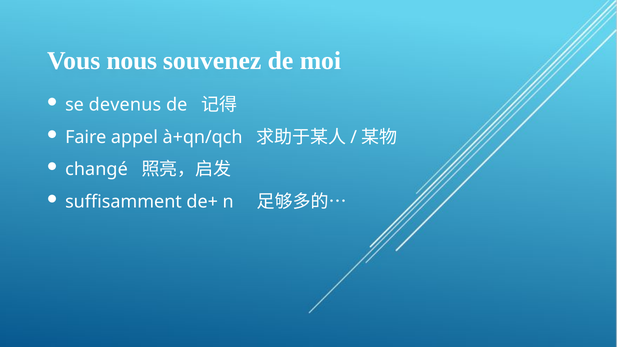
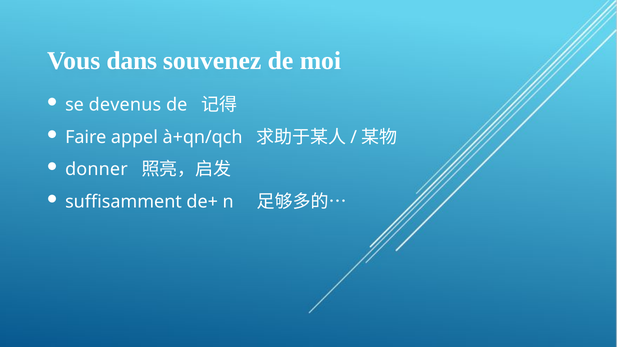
nous: nous -> dans
changé: changé -> donner
